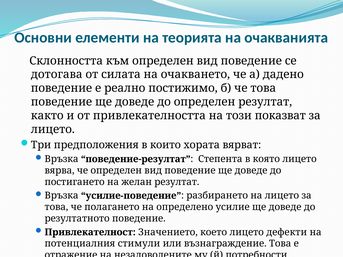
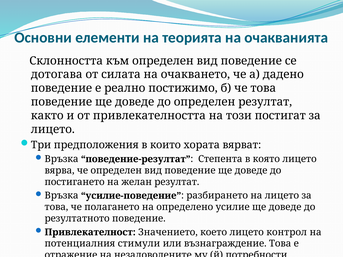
показват: показват -> постигат
дефекти: дефекти -> контрол
